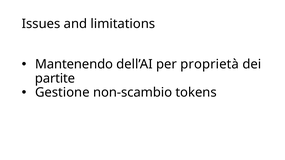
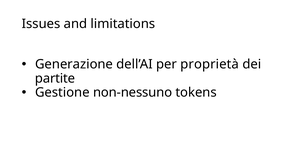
Mantenendo: Mantenendo -> Generazione
non-scambio: non-scambio -> non-nessuno
